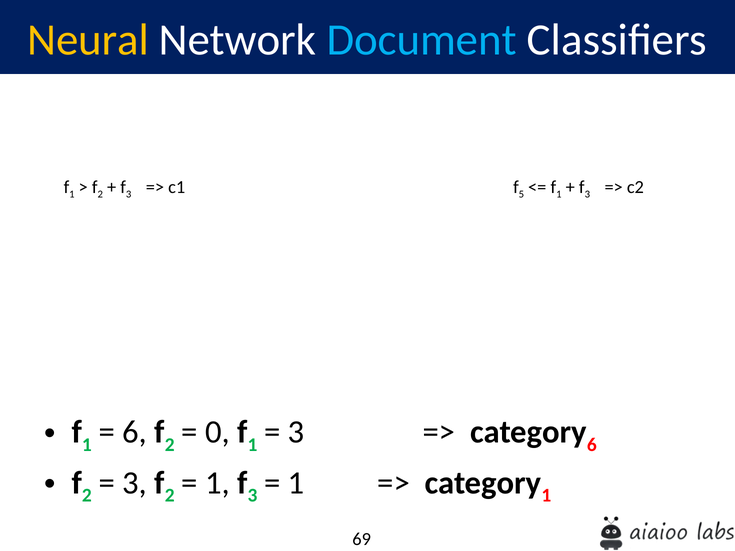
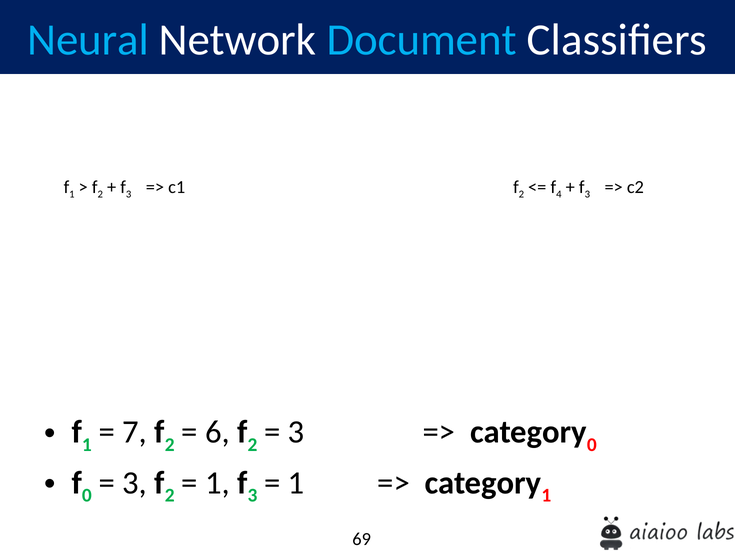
Neural colour: yellow -> light blue
5 at (521, 195): 5 -> 2
1 at (559, 195): 1 -> 4
6 at (135, 432): 6 -> 7
0: 0 -> 6
1 at (253, 445): 1 -> 2
6 at (592, 445): 6 -> 0
2 at (87, 496): 2 -> 0
